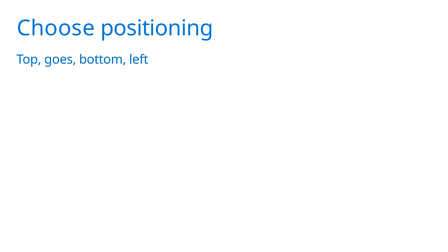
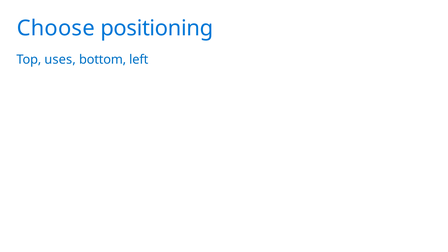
goes: goes -> uses
